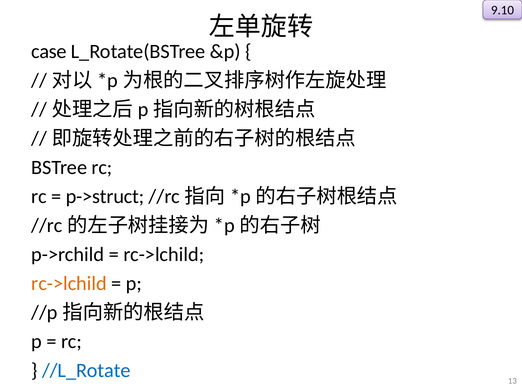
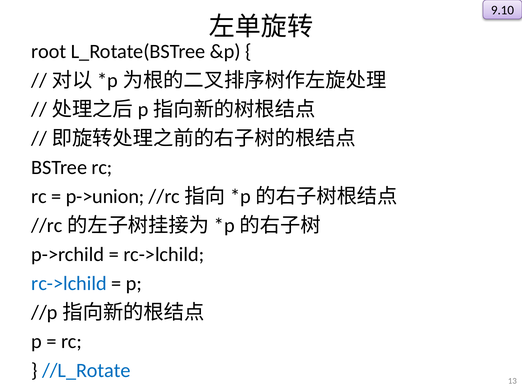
case: case -> root
p->struct: p->struct -> p->union
rc->lchild at (69, 284) colour: orange -> blue
